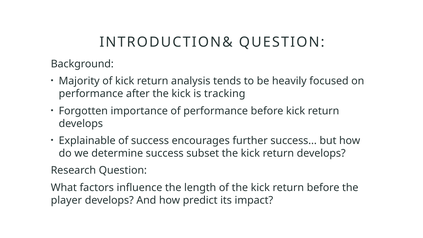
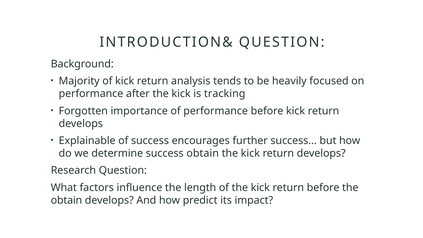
success subset: subset -> obtain
player at (66, 200): player -> obtain
